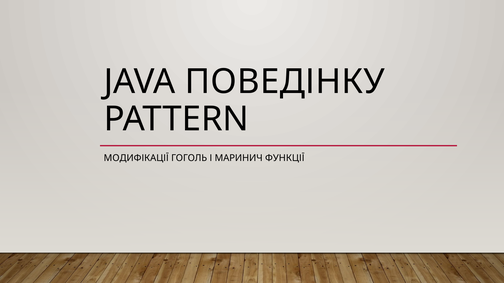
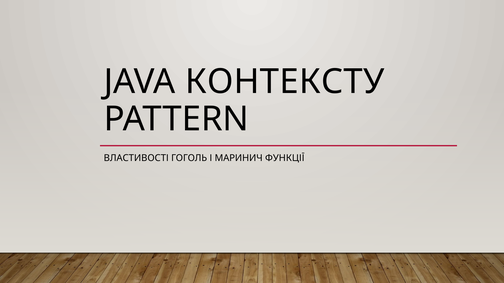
ПОВЕДІНКУ: ПОВЕДІНКУ -> КОНТЕКСТУ
МОДИФІКАЦІЇ: МОДИФІКАЦІЇ -> ВЛАСТИВОСТІ
